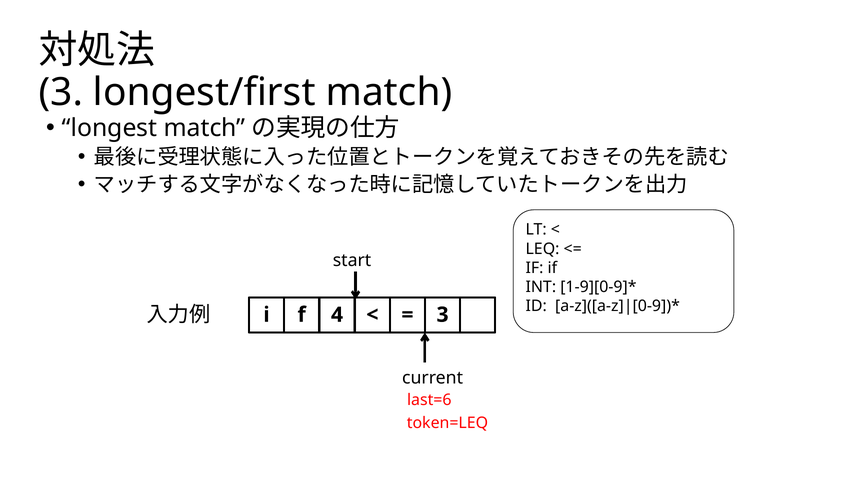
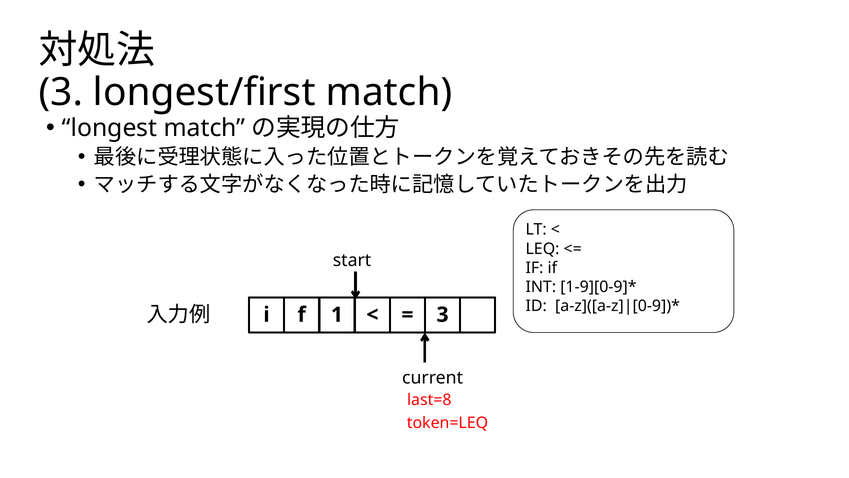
4: 4 -> 1
last=6: last=6 -> last=8
